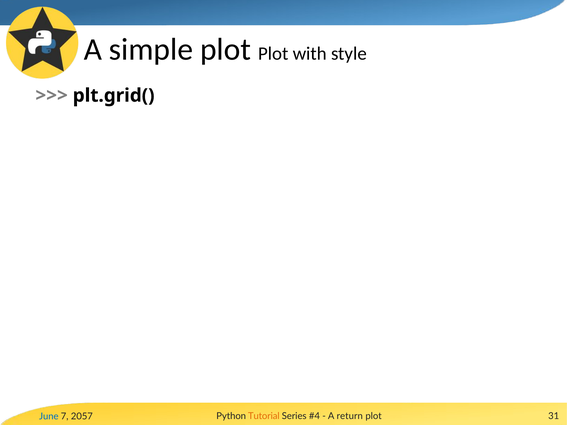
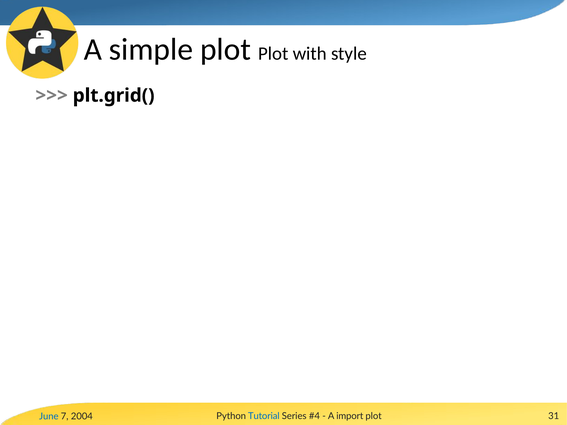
2057: 2057 -> 2004
Tutorial colour: orange -> blue
return: return -> import
